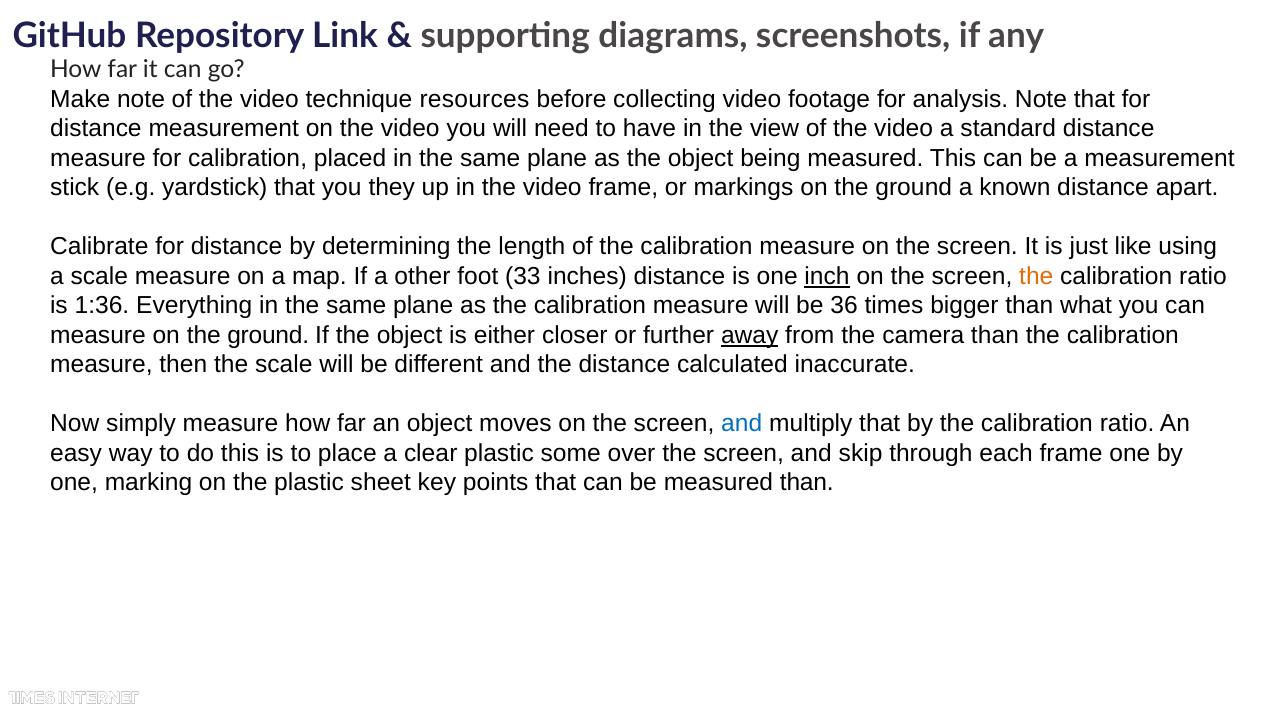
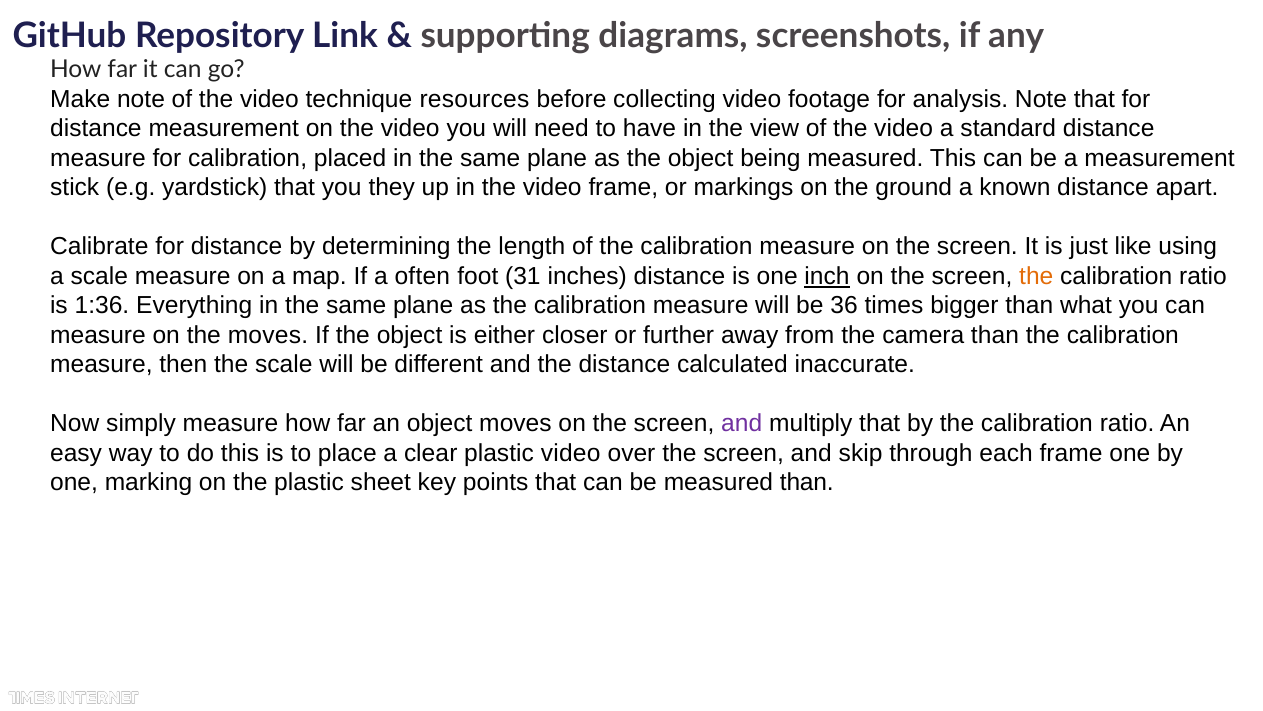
other: other -> often
33: 33 -> 31
measure on the ground: ground -> moves
away underline: present -> none
and at (742, 423) colour: blue -> purple
plastic some: some -> video
